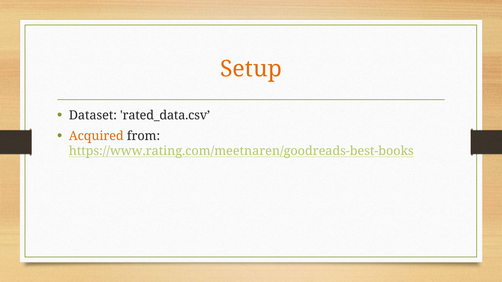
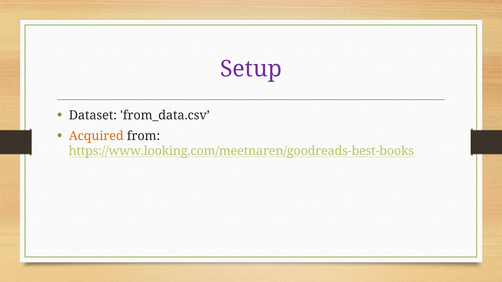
Setup colour: orange -> purple
rated_data.csv: rated_data.csv -> from_data.csv
https://www.rating.com/meetnaren/goodreads-best-books: https://www.rating.com/meetnaren/goodreads-best-books -> https://www.looking.com/meetnaren/goodreads-best-books
